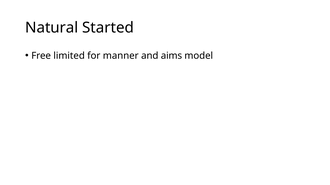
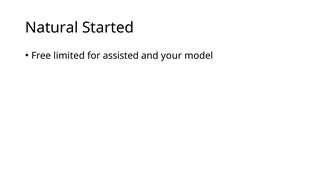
manner: manner -> assisted
aims: aims -> your
